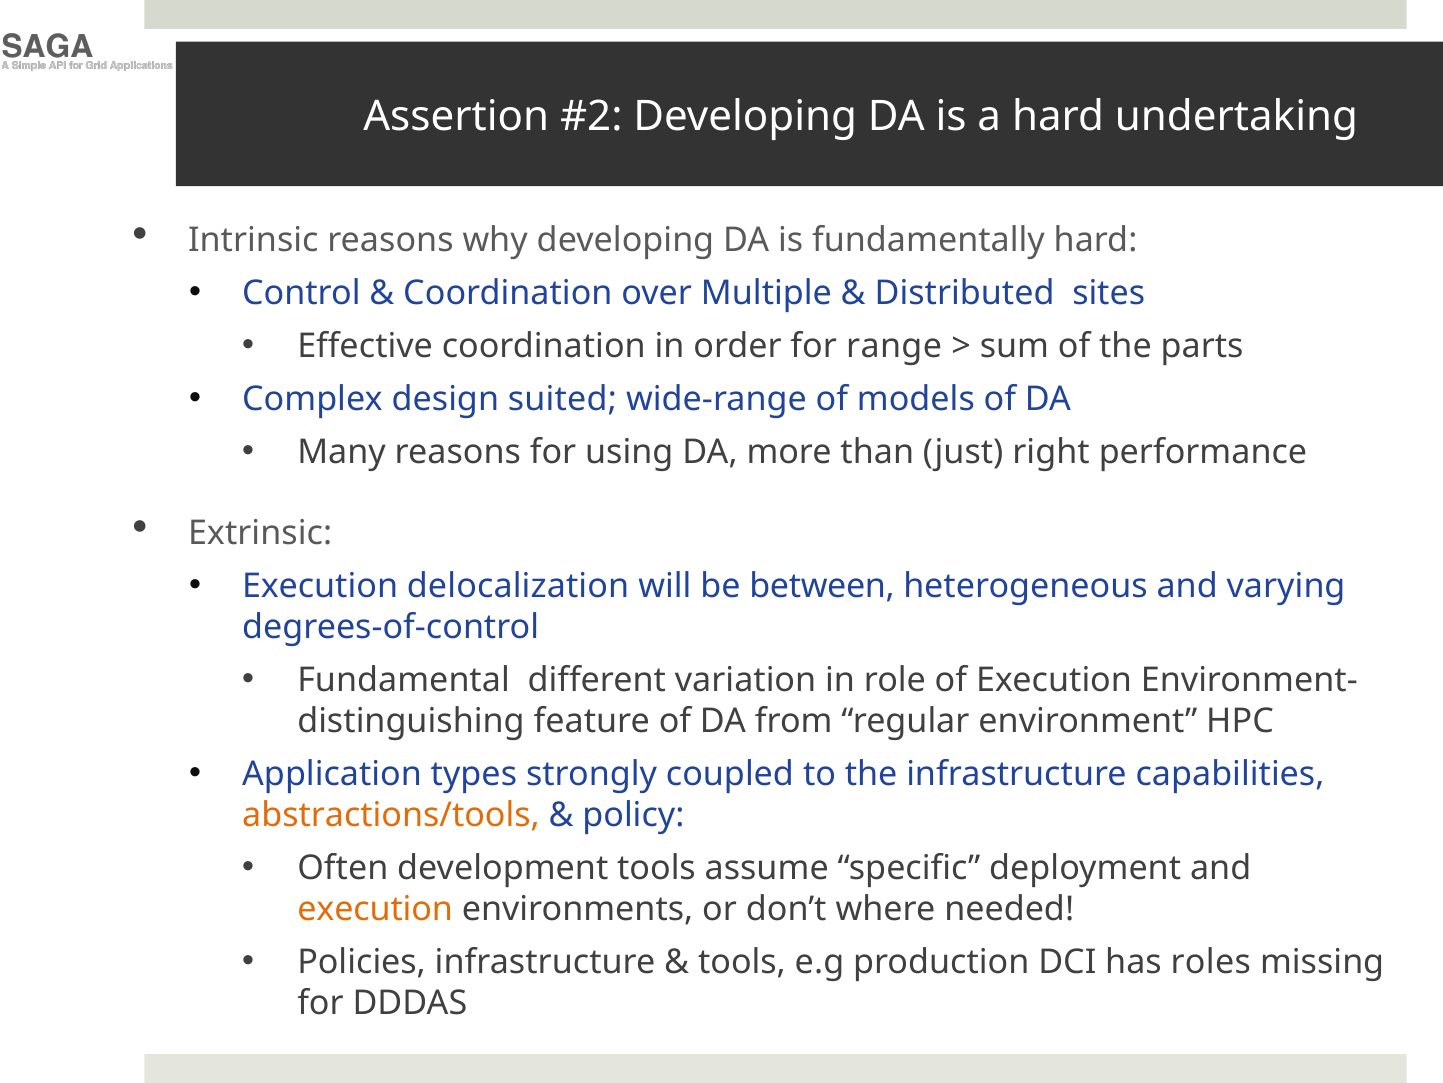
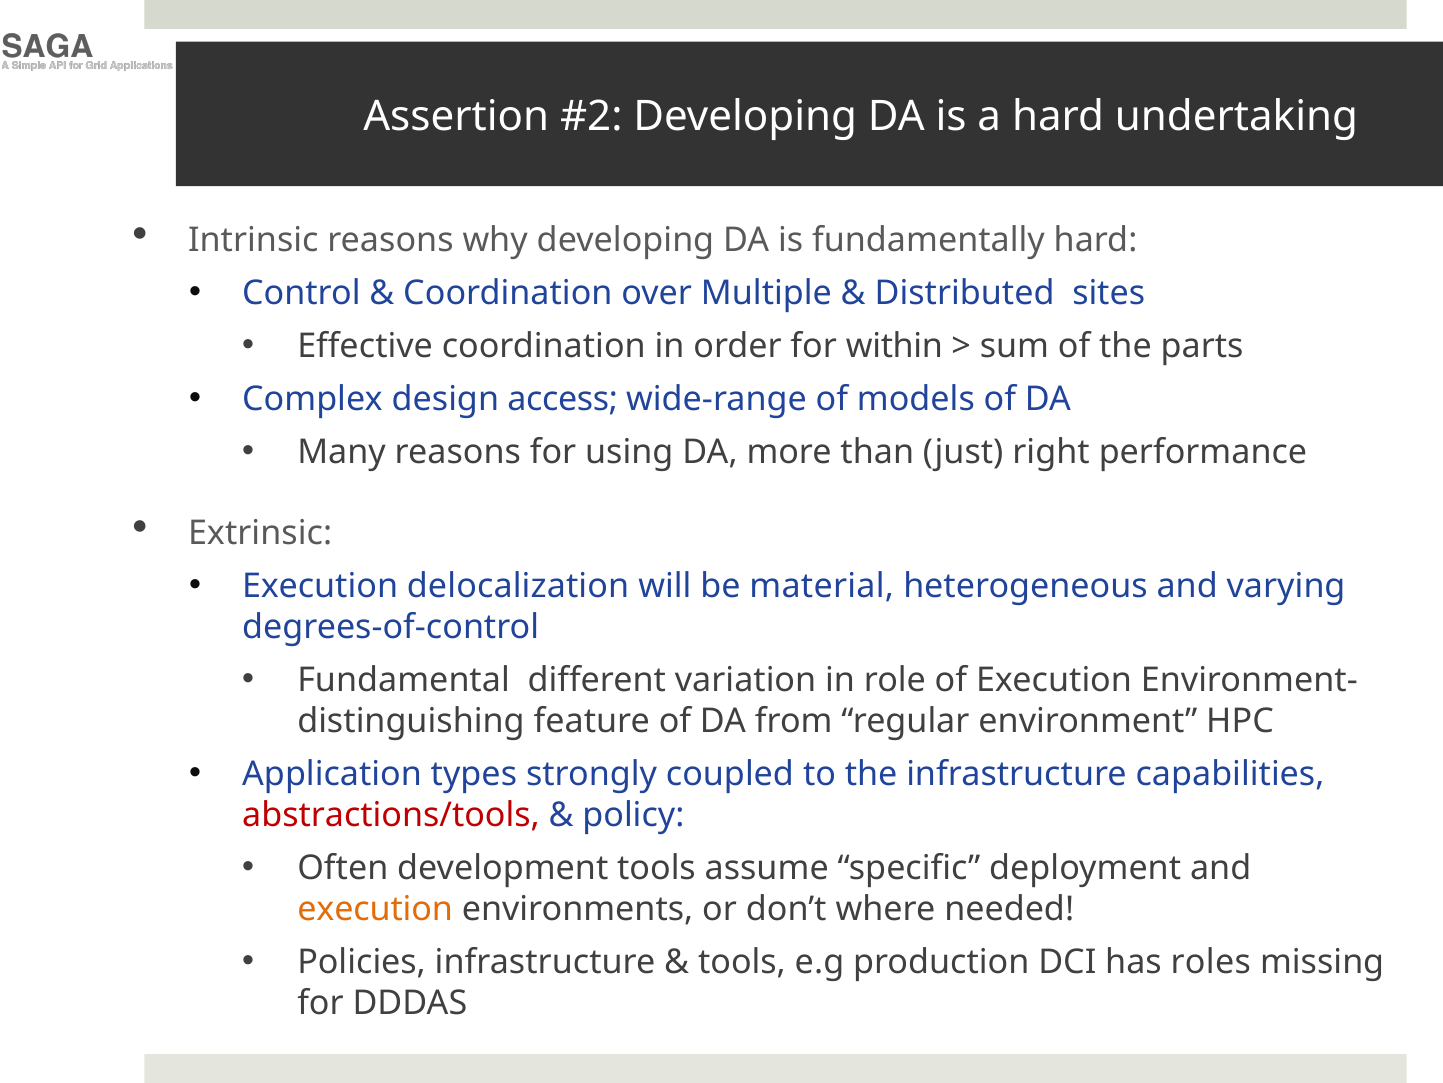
range: range -> within
suited: suited -> access
between: between -> material
abstractions/tools colour: orange -> red
